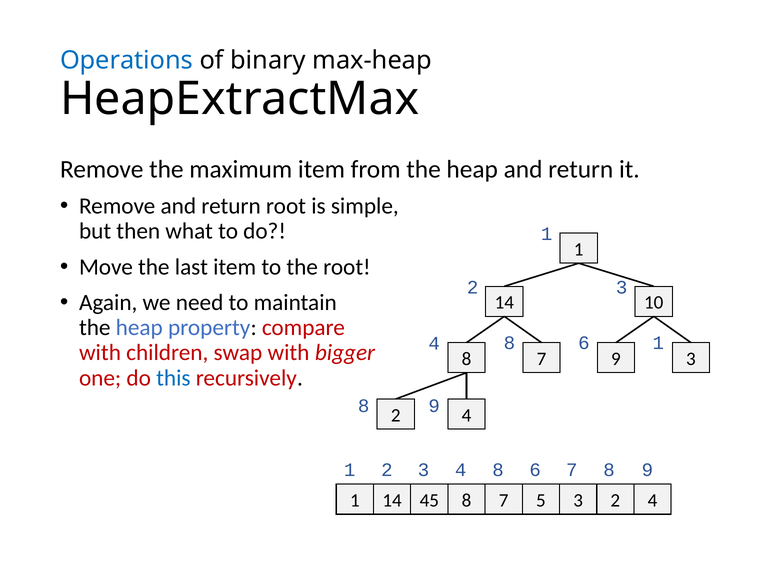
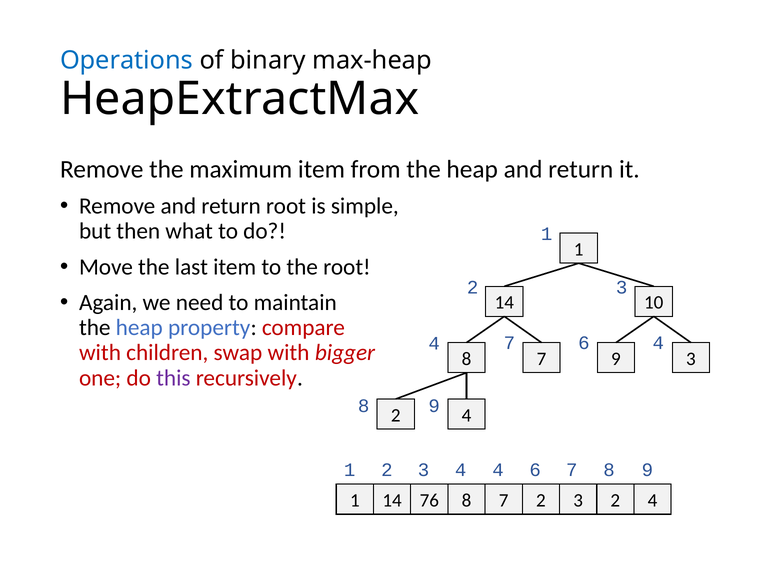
8 at (509, 343): 8 -> 7
6 1: 1 -> 4
this colour: blue -> purple
8 at (498, 470): 8 -> 4
45: 45 -> 76
7 5: 5 -> 2
